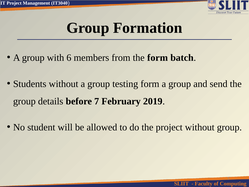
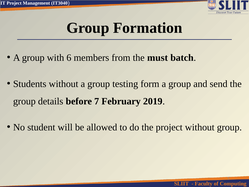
the form: form -> must
